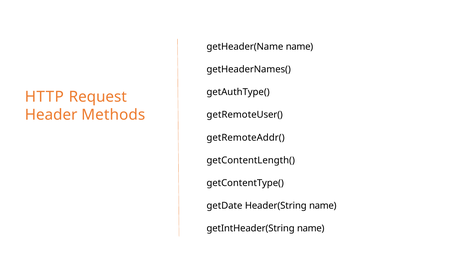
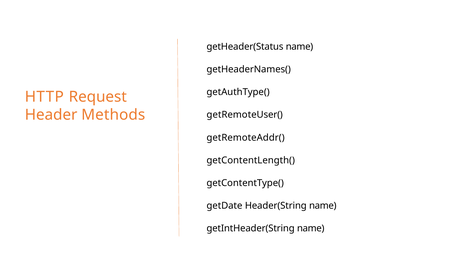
getHeader(Name: getHeader(Name -> getHeader(Status
